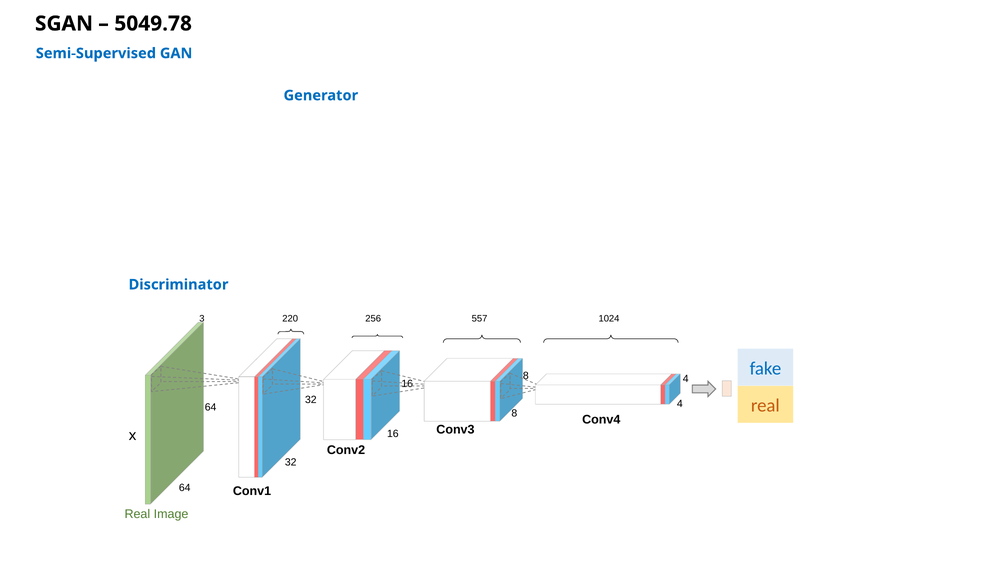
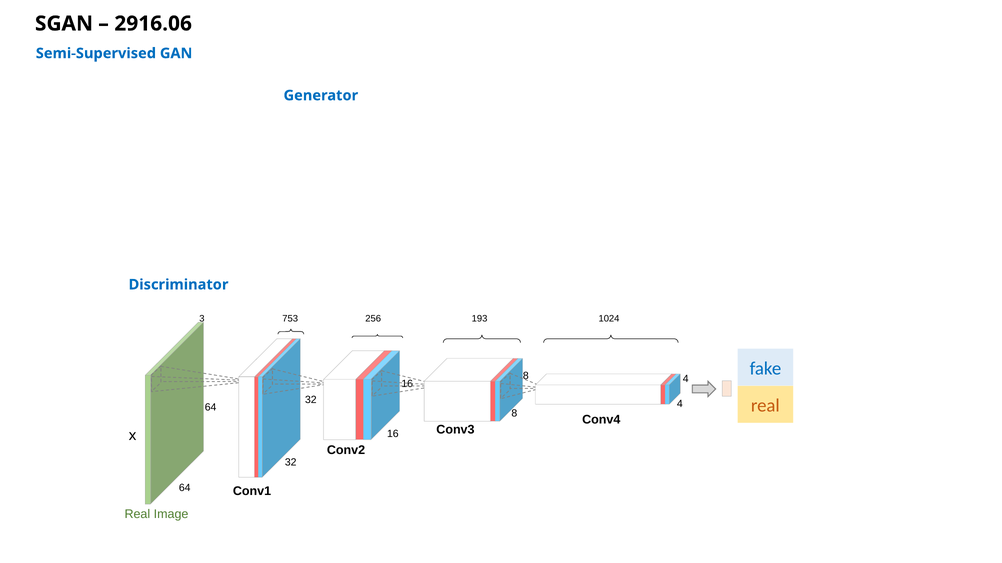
5049.78: 5049.78 -> 2916.06
220: 220 -> 753
557: 557 -> 193
